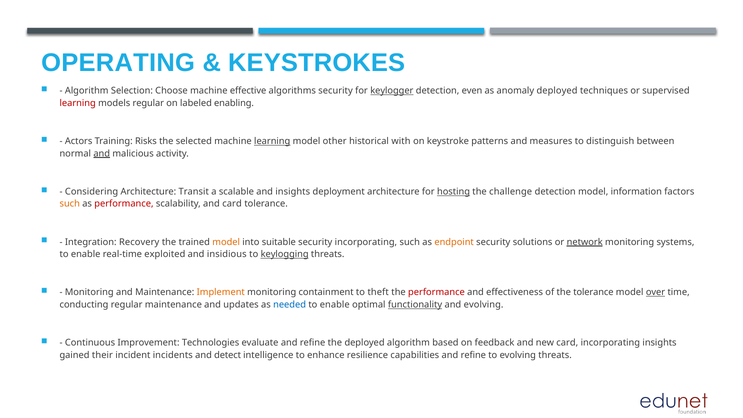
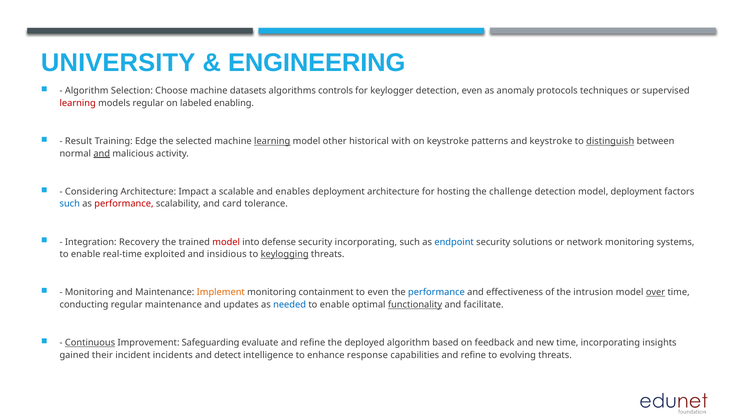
OPERATING: OPERATING -> UNIVERSITY
KEYSTROKES: KEYSTROKES -> ENGINEERING
effective: effective -> datasets
algorithms security: security -> controls
keylogger underline: present -> none
anomaly deployed: deployed -> protocols
Actors: Actors -> Result
Risks: Risks -> Edge
and measures: measures -> keystroke
distinguish underline: none -> present
Transit: Transit -> Impact
and insights: insights -> enables
hosting underline: present -> none
model information: information -> deployment
such at (70, 204) colour: orange -> blue
model at (226, 242) colour: orange -> red
suitable: suitable -> defense
endpoint colour: orange -> blue
network underline: present -> none
to theft: theft -> even
performance at (436, 292) colour: red -> blue
the tolerance: tolerance -> intrusion
and evolving: evolving -> facilitate
Continuous underline: none -> present
Technologies: Technologies -> Safeguarding
new card: card -> time
resilience: resilience -> response
